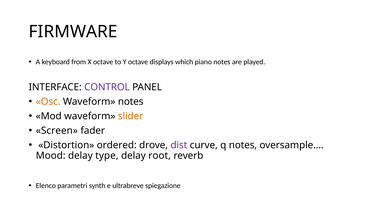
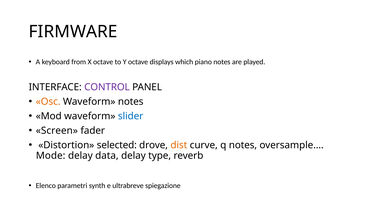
slider colour: orange -> blue
ordered: ordered -> selected
dist colour: purple -> orange
Mood: Mood -> Mode
type: type -> data
root: root -> type
